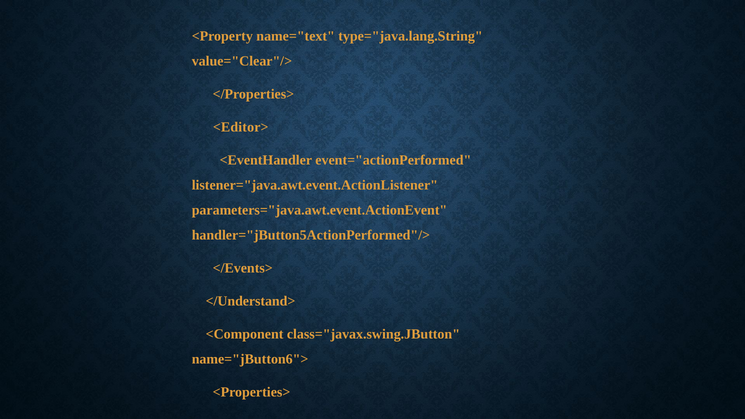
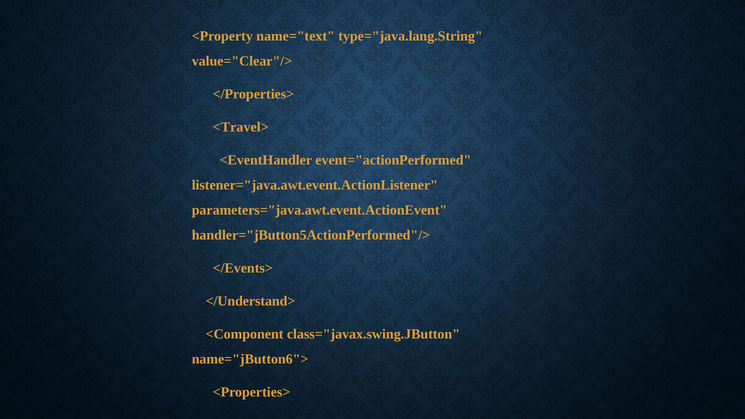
<Editor>: <Editor> -> <Travel>
